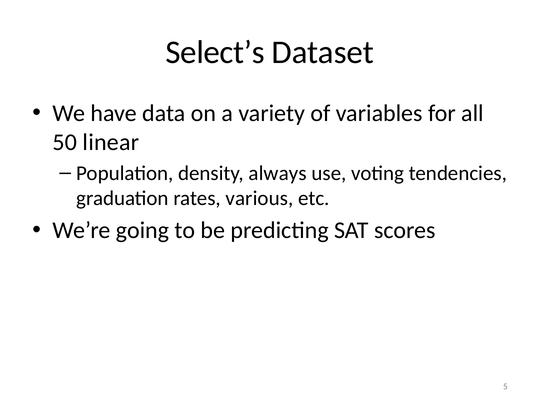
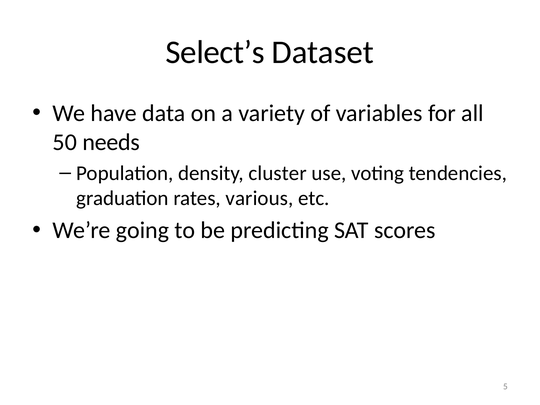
linear: linear -> needs
always: always -> cluster
